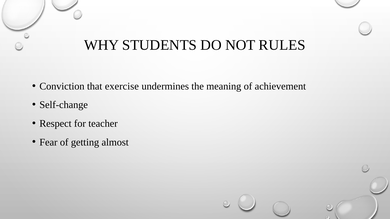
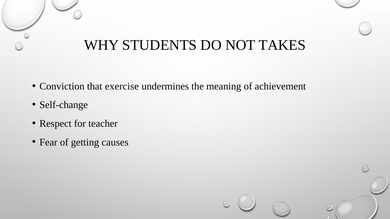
RULES: RULES -> TAKES
almost: almost -> causes
